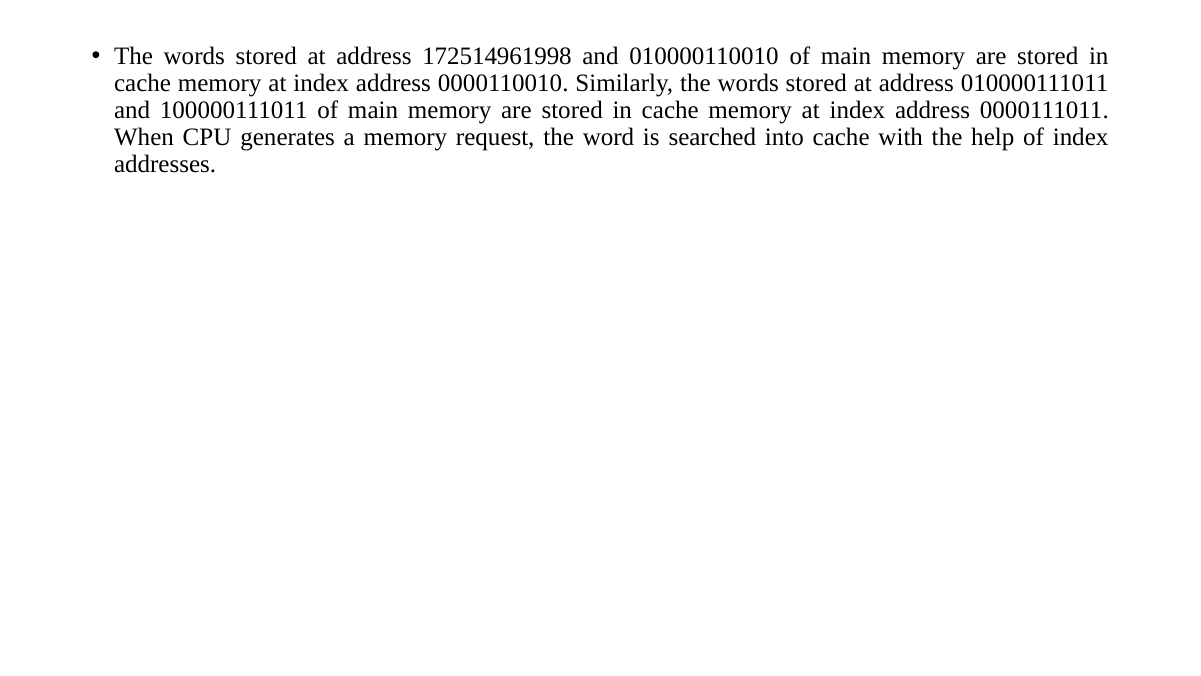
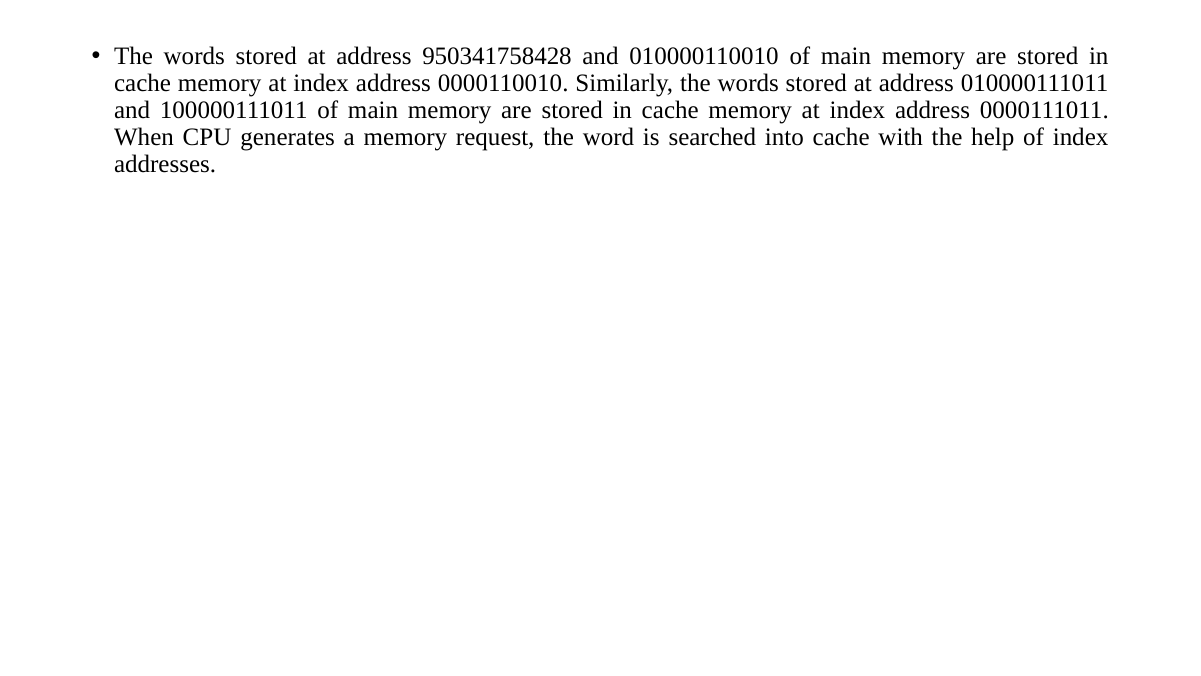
172514961998: 172514961998 -> 950341758428
